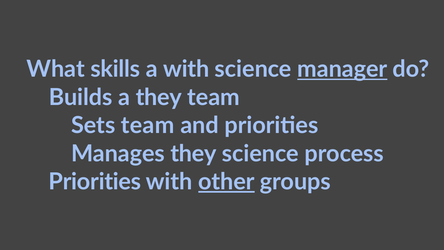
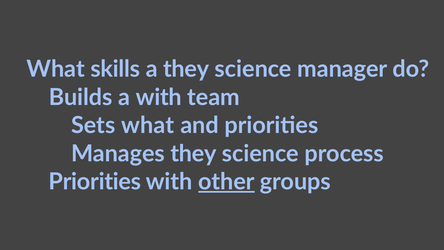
a with: with -> they
manager underline: present -> none
a they: they -> with
Sets team: team -> what
